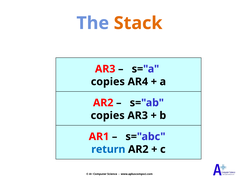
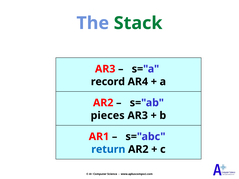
Stack colour: orange -> green
copies at (108, 82): copies -> record
copies at (108, 116): copies -> pieces
